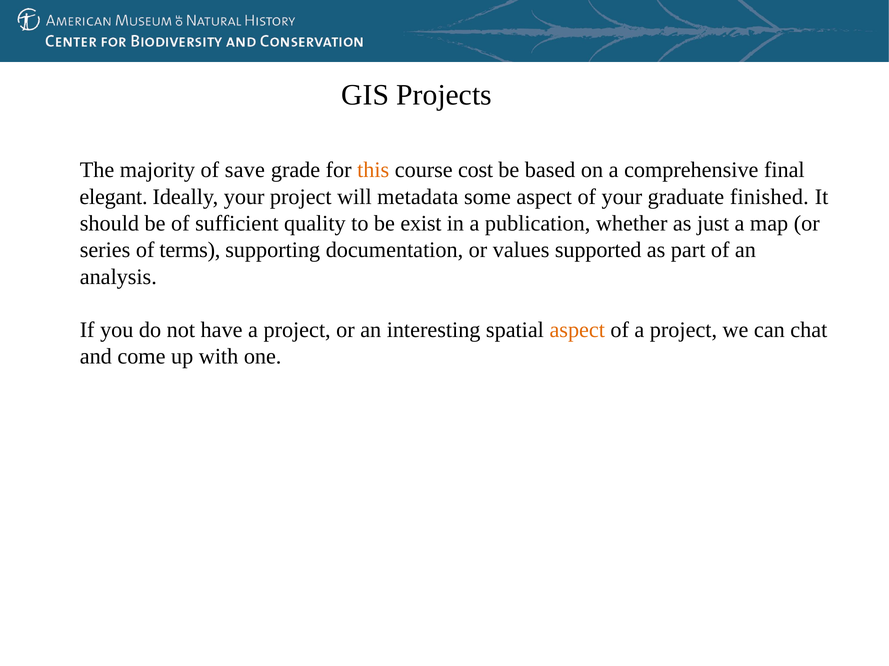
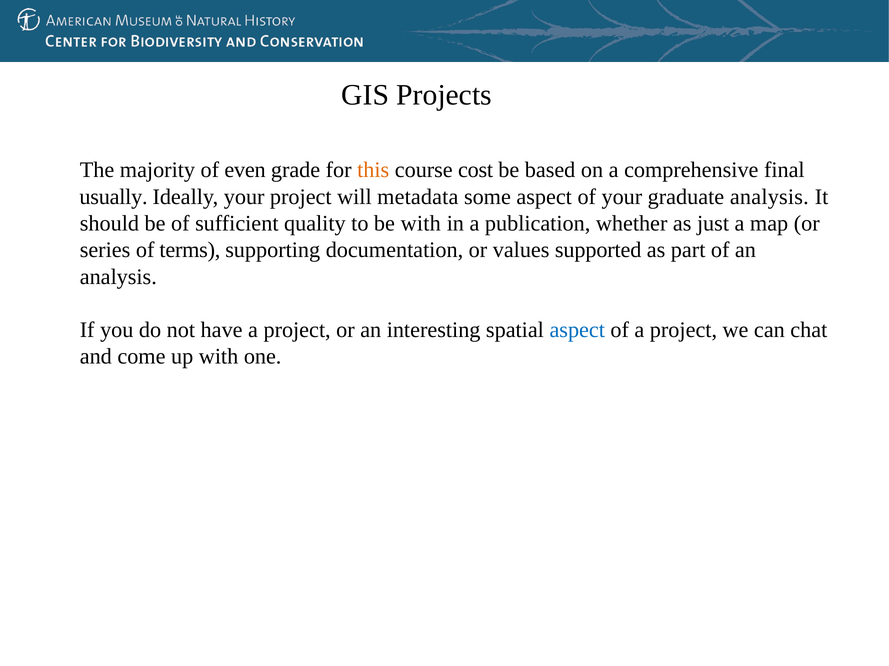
save: save -> even
elegant: elegant -> usually
graduate finished: finished -> analysis
be exist: exist -> with
aspect at (577, 330) colour: orange -> blue
